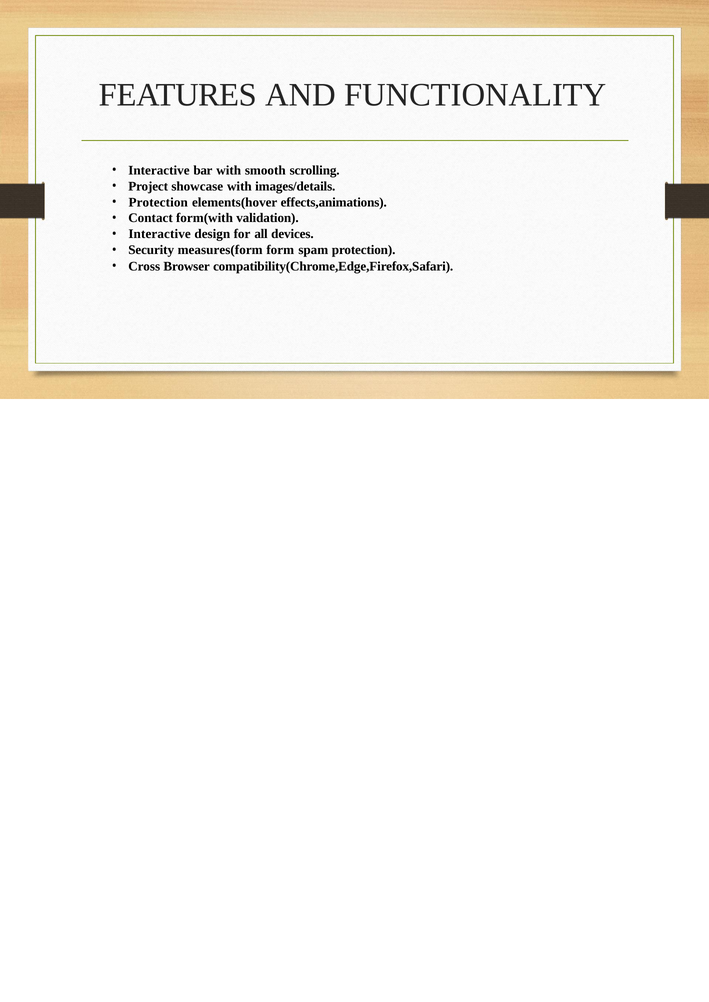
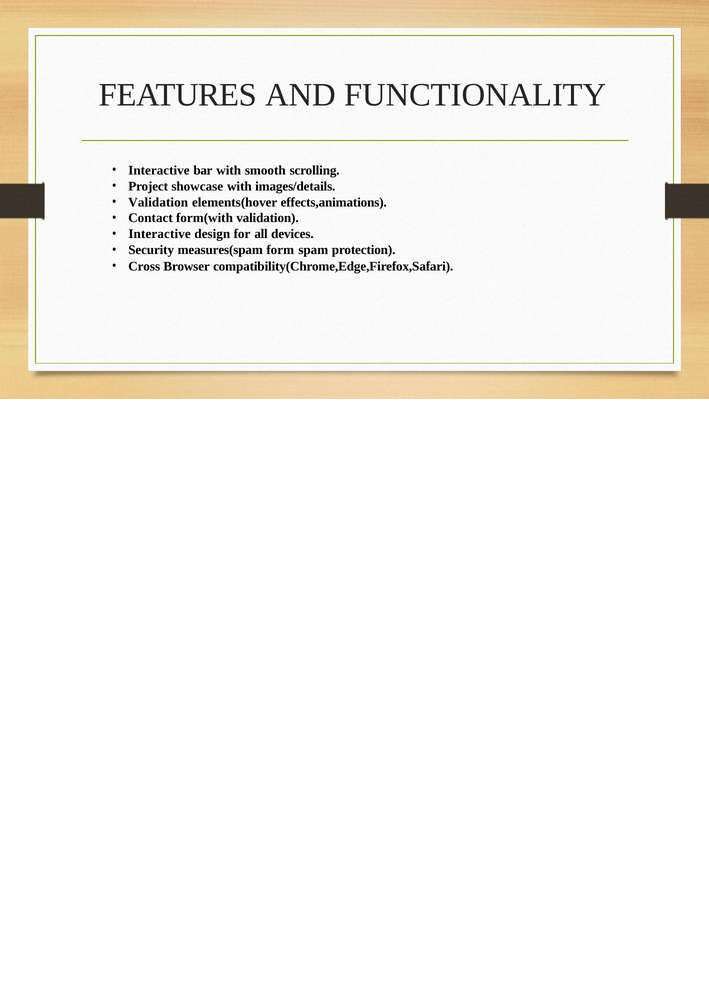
Protection at (158, 202): Protection -> Validation
measures(form: measures(form -> measures(spam
